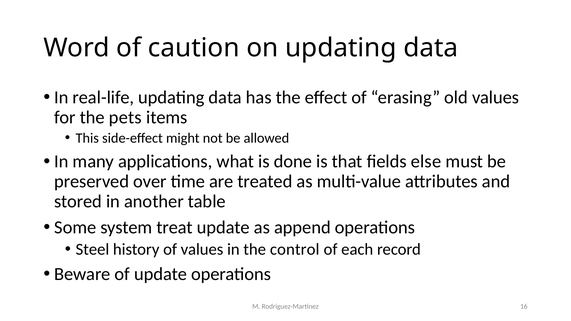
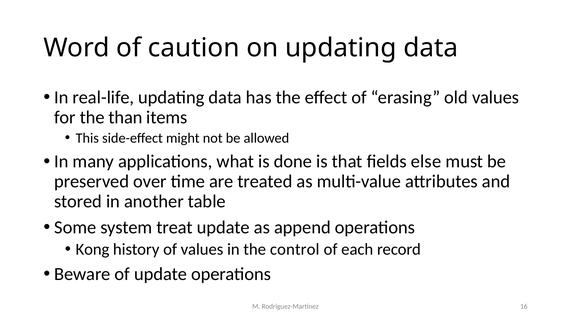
pets: pets -> than
Steel: Steel -> Kong
